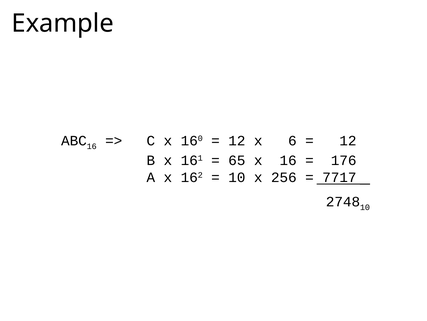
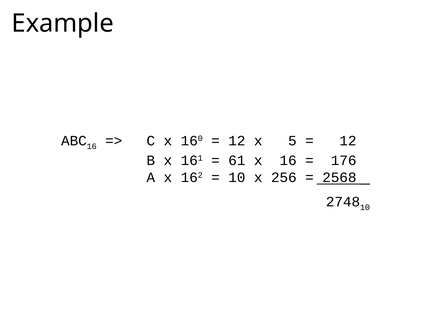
6: 6 -> 5
65: 65 -> 61
7717: 7717 -> 2568
